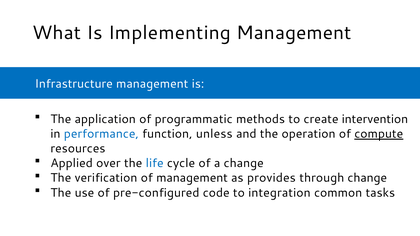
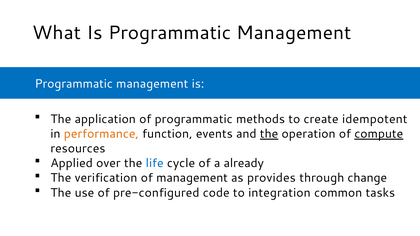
Is Implementing: Implementing -> Programmatic
Infrastructure at (74, 84): Infrastructure -> Programmatic
intervention: intervention -> idempotent
performance colour: blue -> orange
unless: unless -> events
the at (269, 134) underline: none -> present
a change: change -> already
